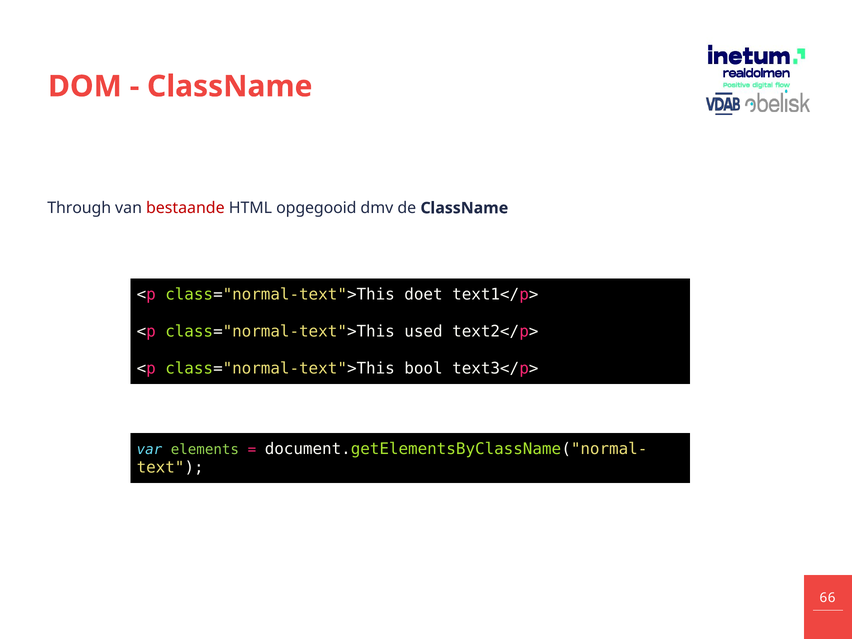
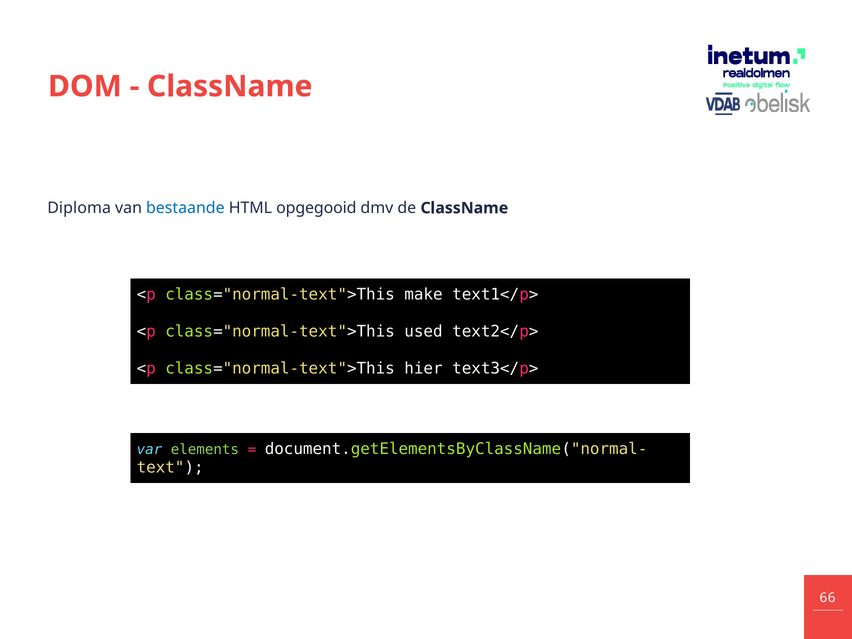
Through: Through -> Diploma
bestaande colour: red -> blue
doet: doet -> make
bool: bool -> hier
